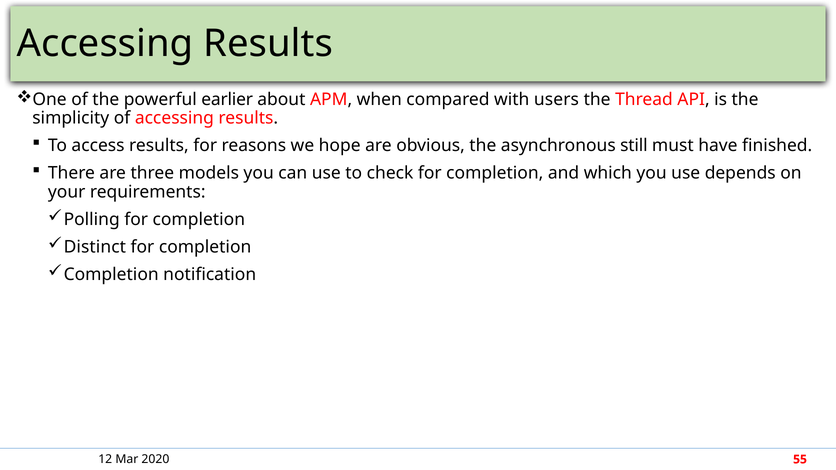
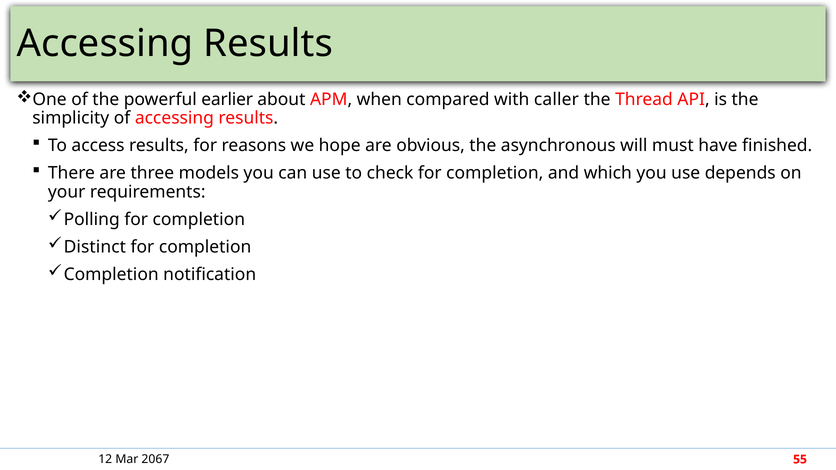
users: users -> caller
still: still -> will
2020: 2020 -> 2067
